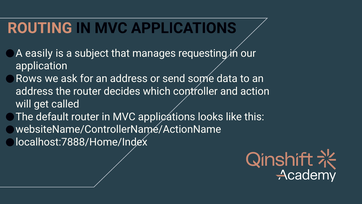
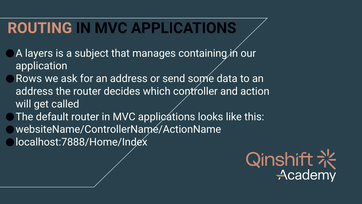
easily: easily -> layers
requesting: requesting -> containing
